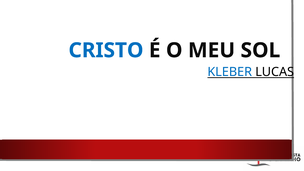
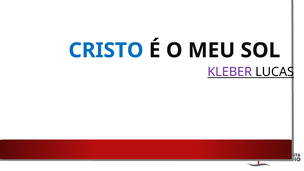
KLEBER colour: blue -> purple
